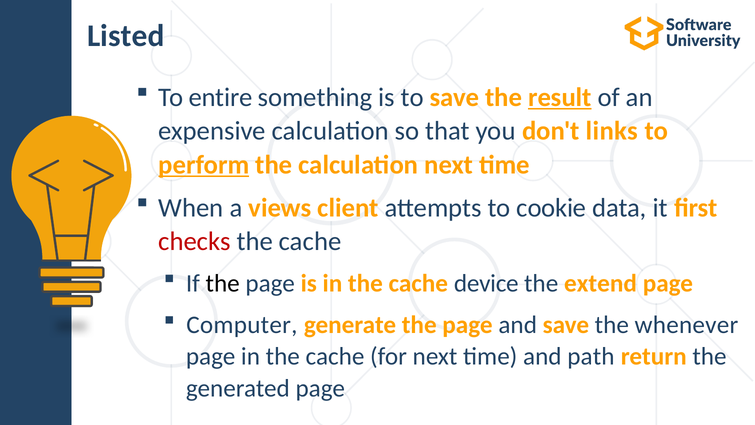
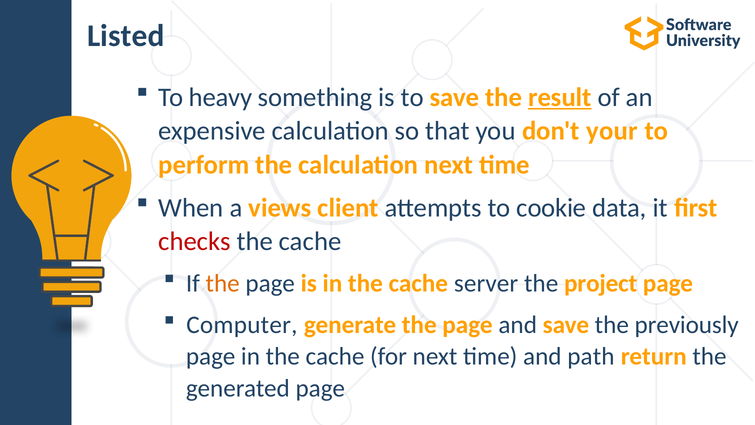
entire: entire -> heavy
links: links -> your
perform underline: present -> none
the at (223, 283) colour: black -> orange
device: device -> server
extend: extend -> project
whenever: whenever -> previously
